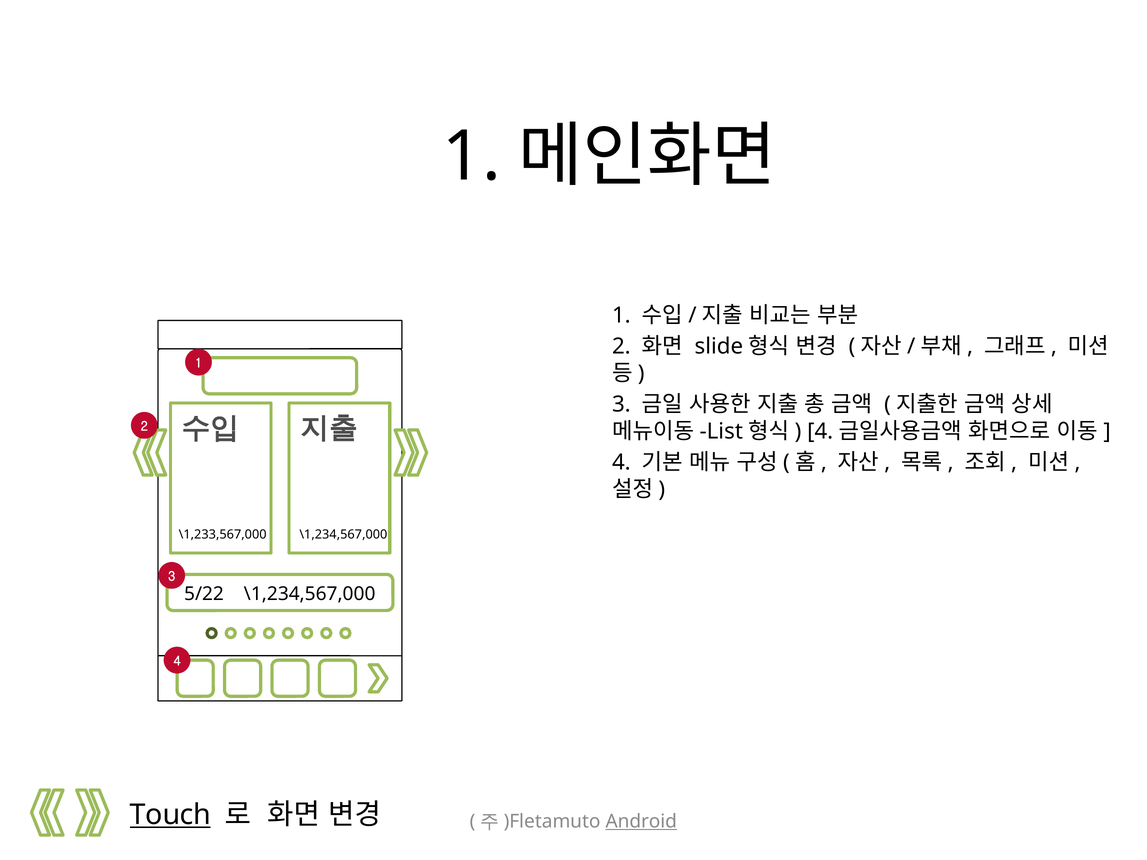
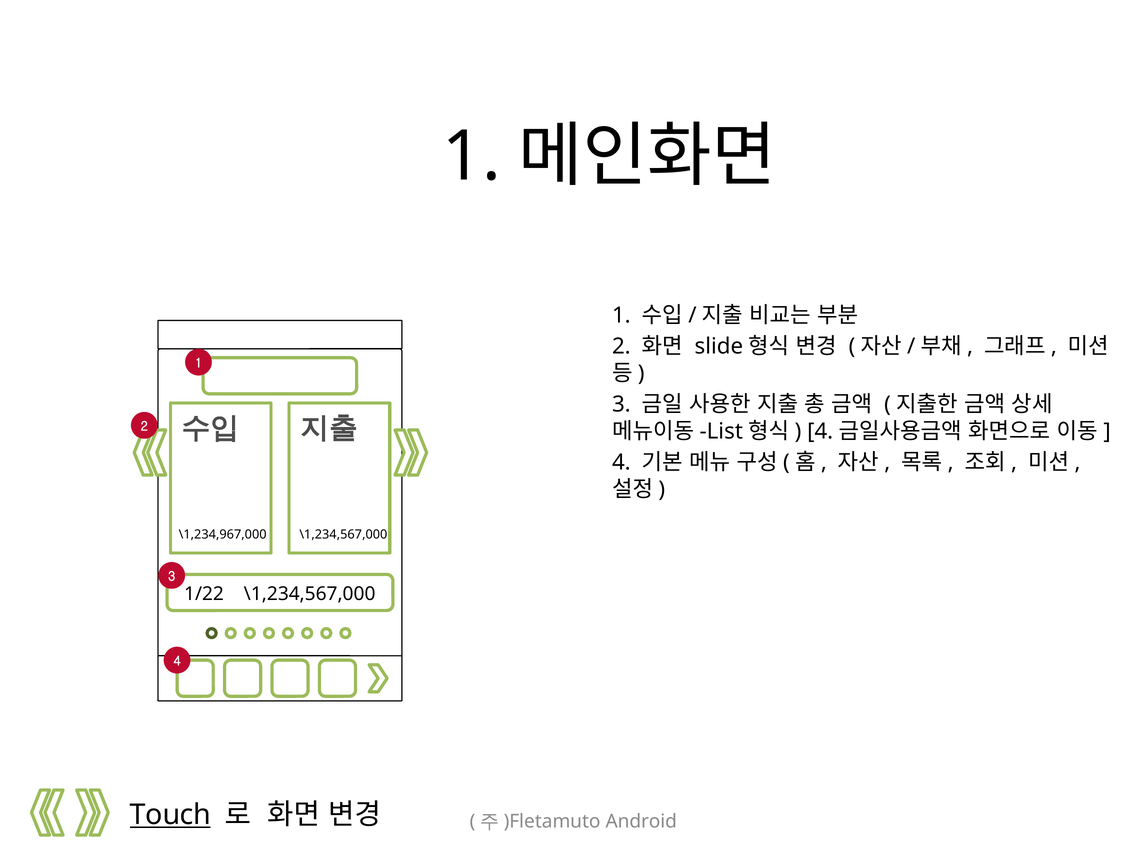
\1,233,567,000: \1,233,567,000 -> \1,234,967,000
5/22: 5/22 -> 1/22
Android underline: present -> none
